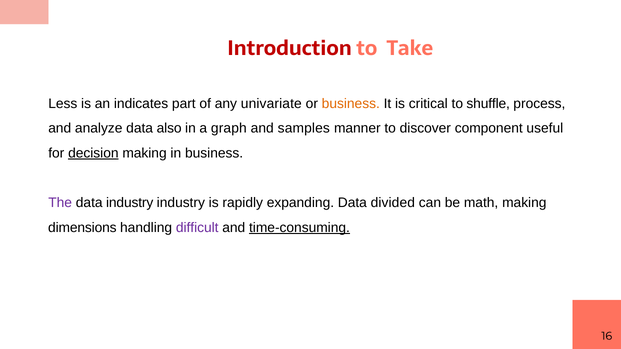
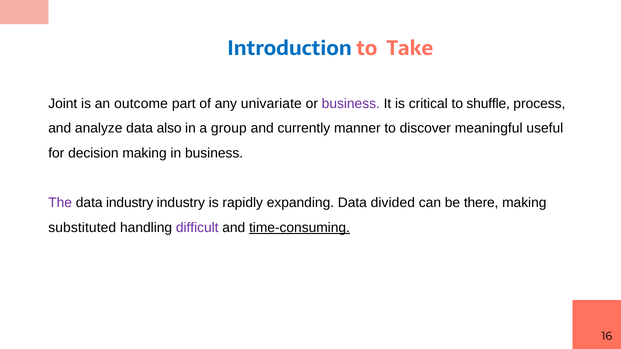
Introduction colour: red -> blue
Less: Less -> Joint
indicates: indicates -> outcome
business at (351, 104) colour: orange -> purple
graph: graph -> group
samples: samples -> currently
component: component -> meaningful
decision underline: present -> none
math: math -> there
dimensions: dimensions -> substituted
